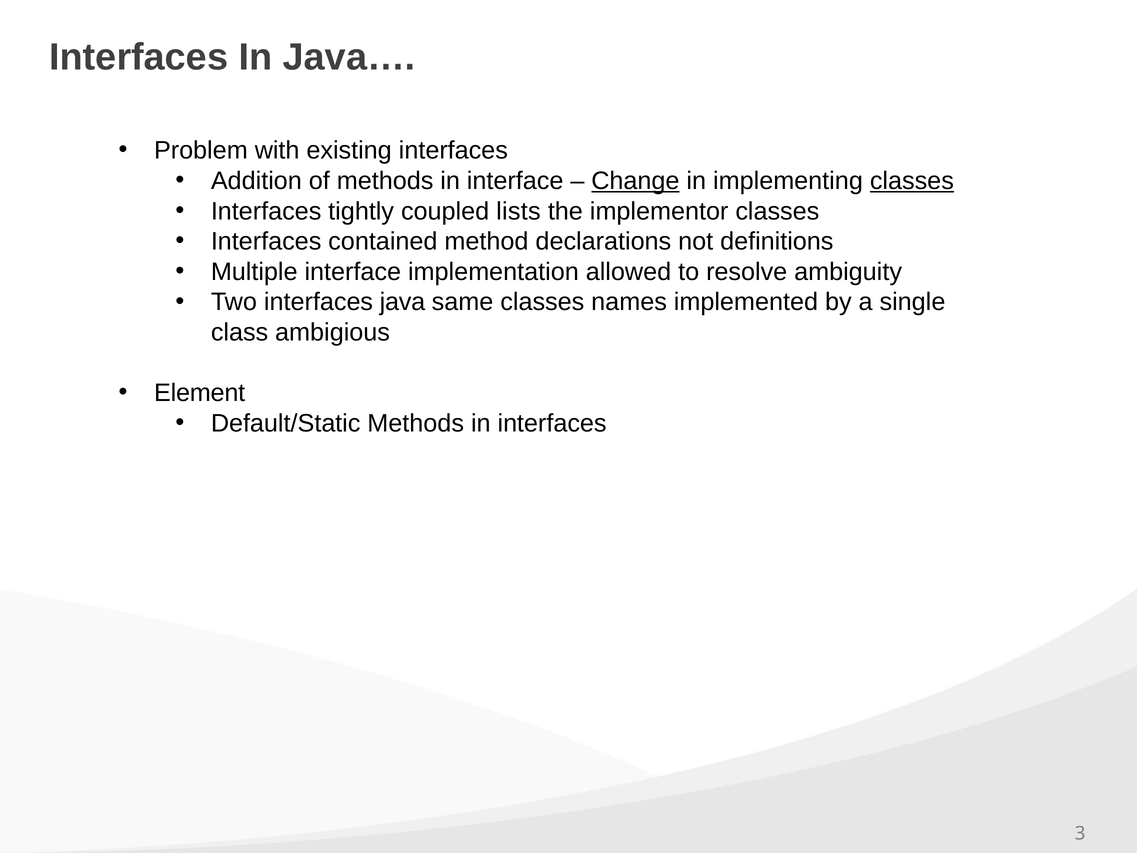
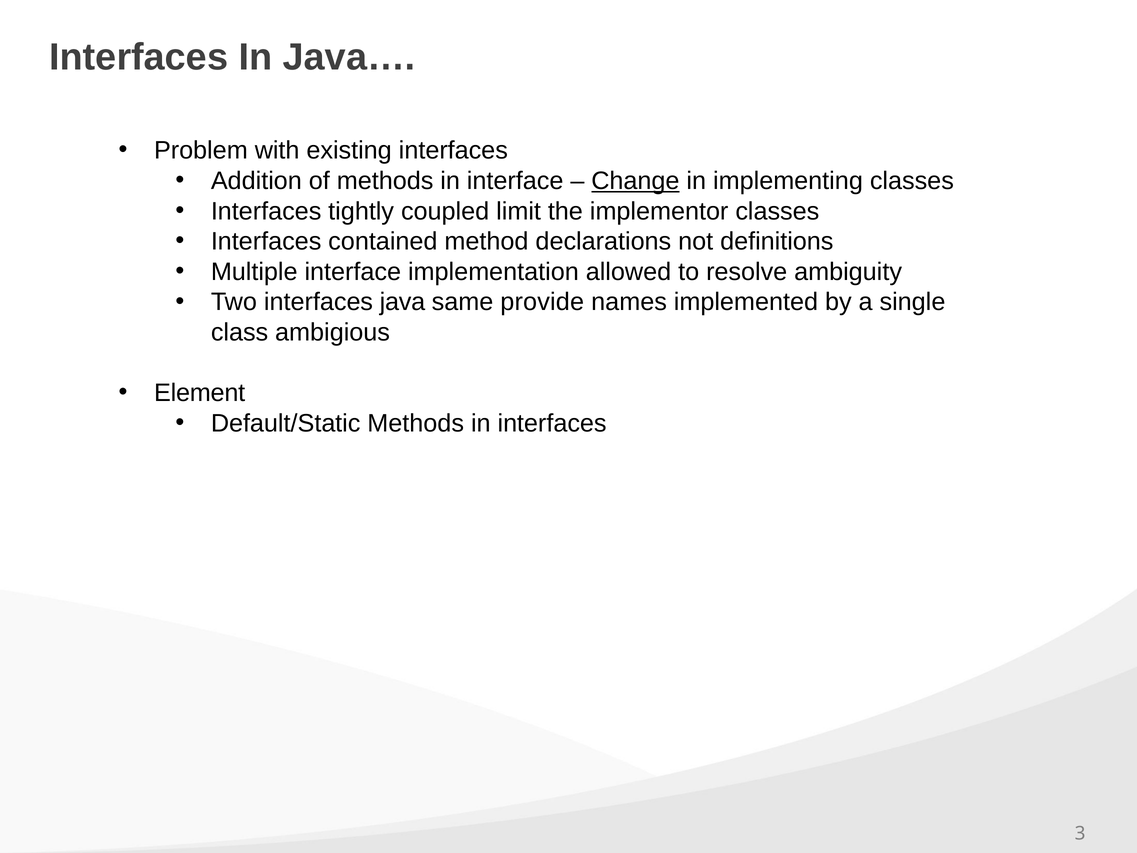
classes at (912, 181) underline: present -> none
lists: lists -> limit
same classes: classes -> provide
